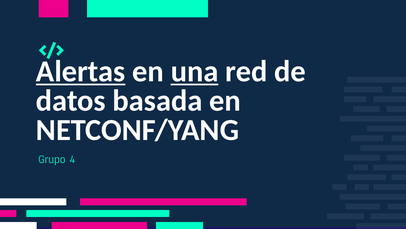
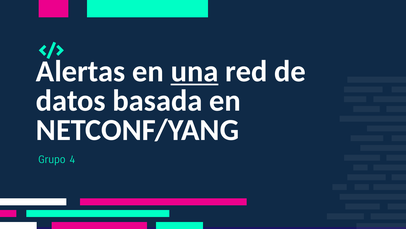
Alertas underline: present -> none
